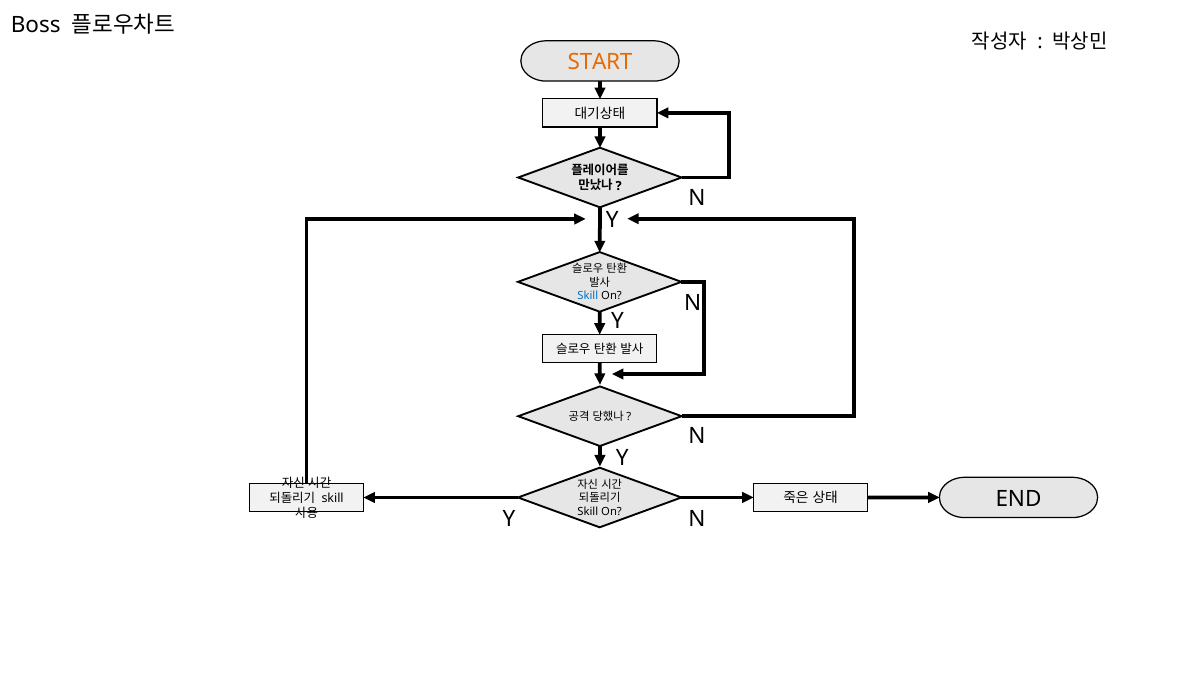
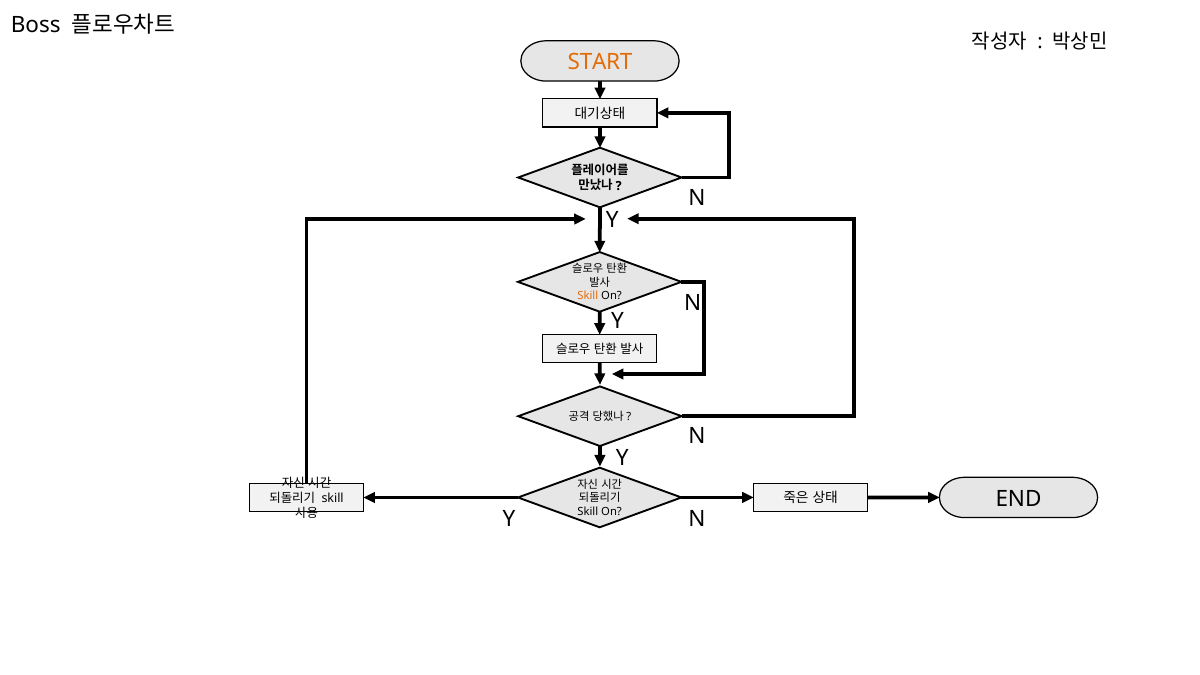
Skill at (588, 296) colour: blue -> orange
